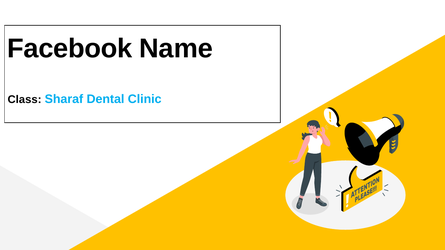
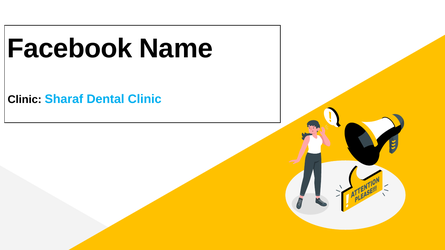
Class at (25, 100): Class -> Clinic
